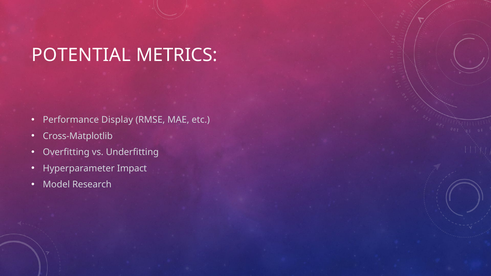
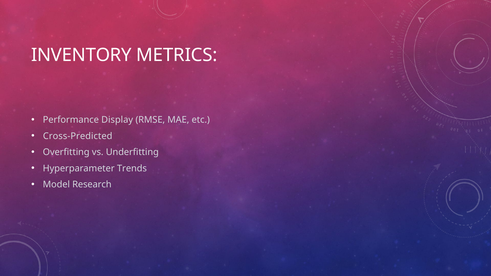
POTENTIAL: POTENTIAL -> INVENTORY
Cross-Matplotlib: Cross-Matplotlib -> Cross-Predicted
Impact: Impact -> Trends
